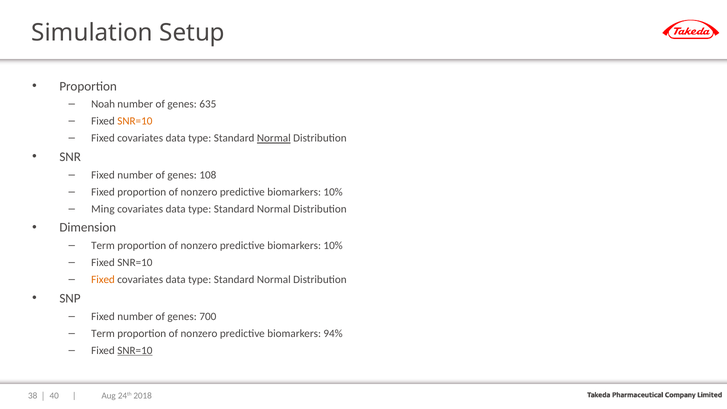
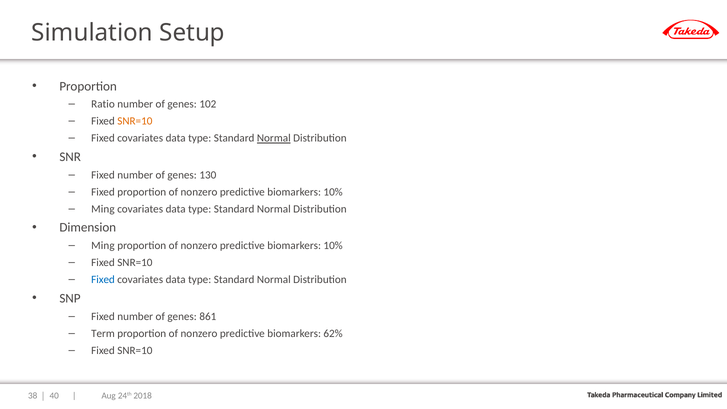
Noah: Noah -> Ratio
635: 635 -> 102
108: 108 -> 130
Term at (103, 246): Term -> Ming
Fixed at (103, 280) colour: orange -> blue
700: 700 -> 861
94%: 94% -> 62%
SNR=10 at (135, 350) underline: present -> none
